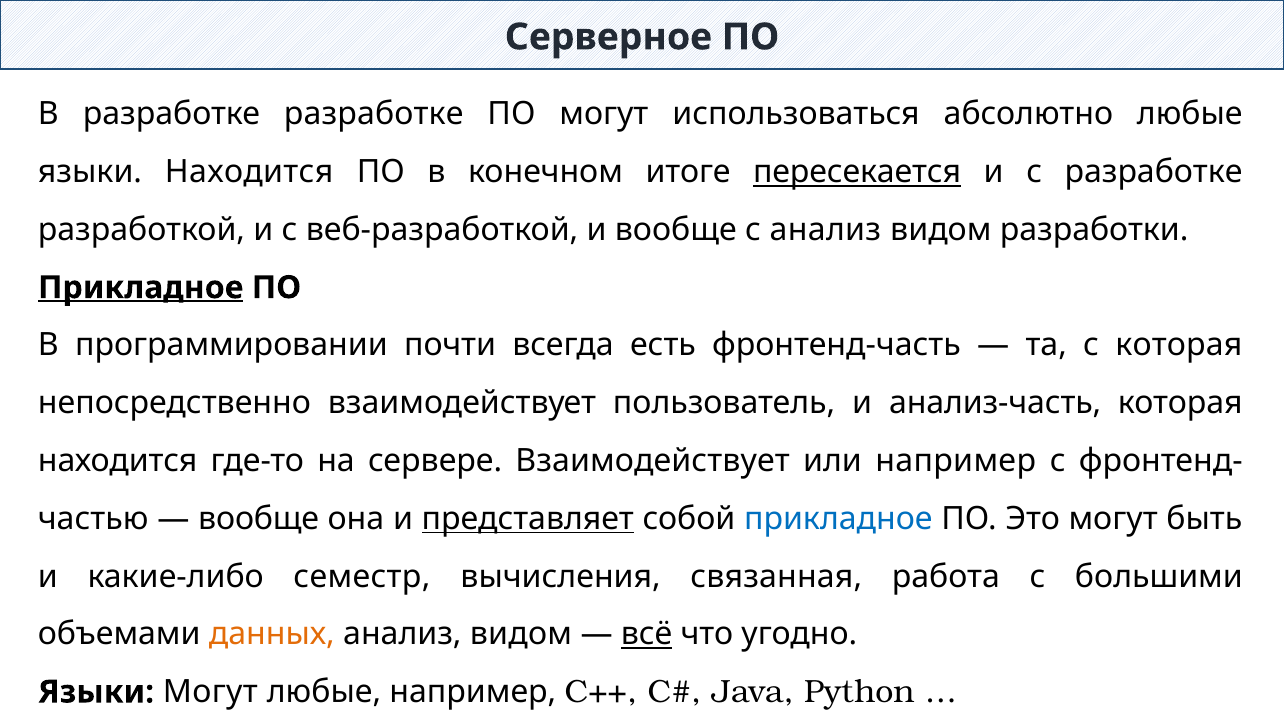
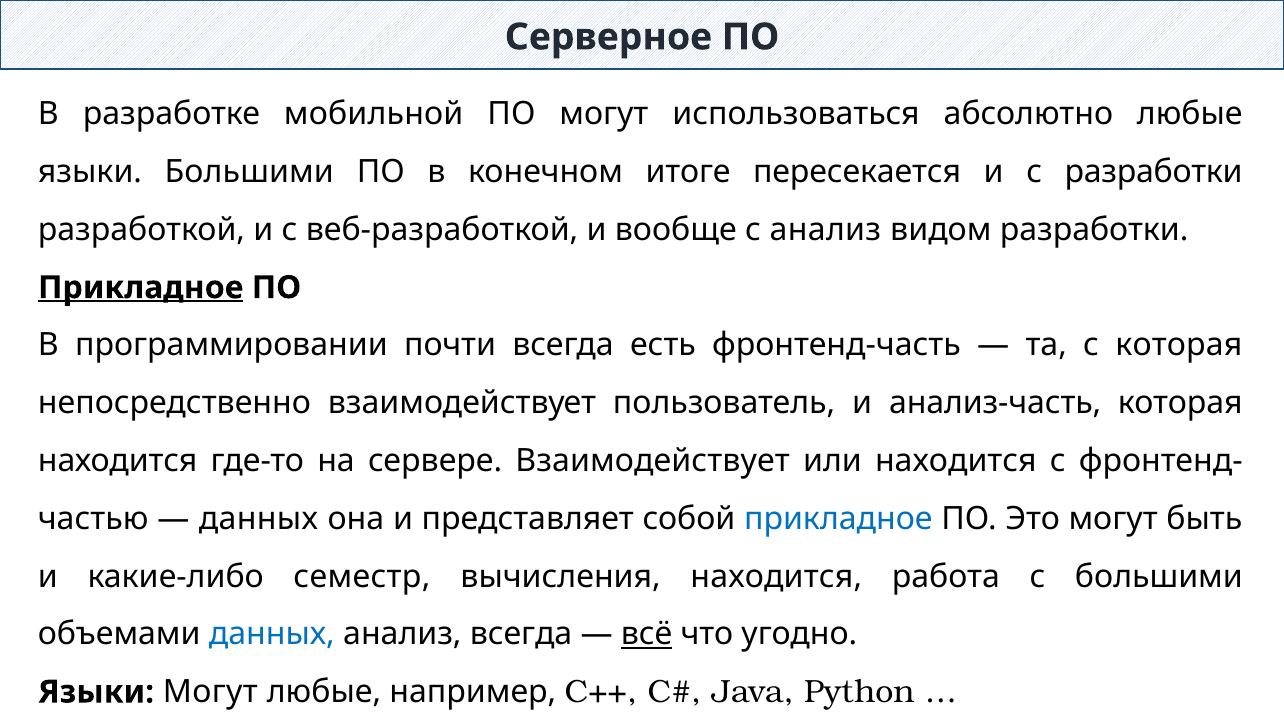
разработке разработке: разработке -> мобильной
языки Находится: Находится -> Большими
пересекается underline: present -> none
с разработке: разработке -> разработки
или например: например -> находится
вообще at (259, 519): вообще -> данных
представляет underline: present -> none
вычисления связанная: связанная -> находится
данных at (272, 634) colour: orange -> blue
видом at (521, 634): видом -> всегда
